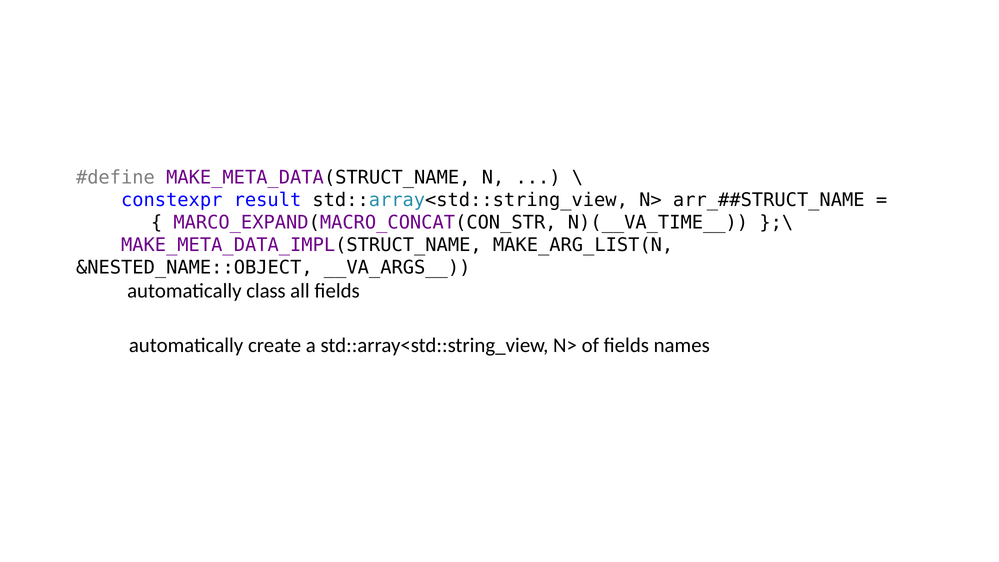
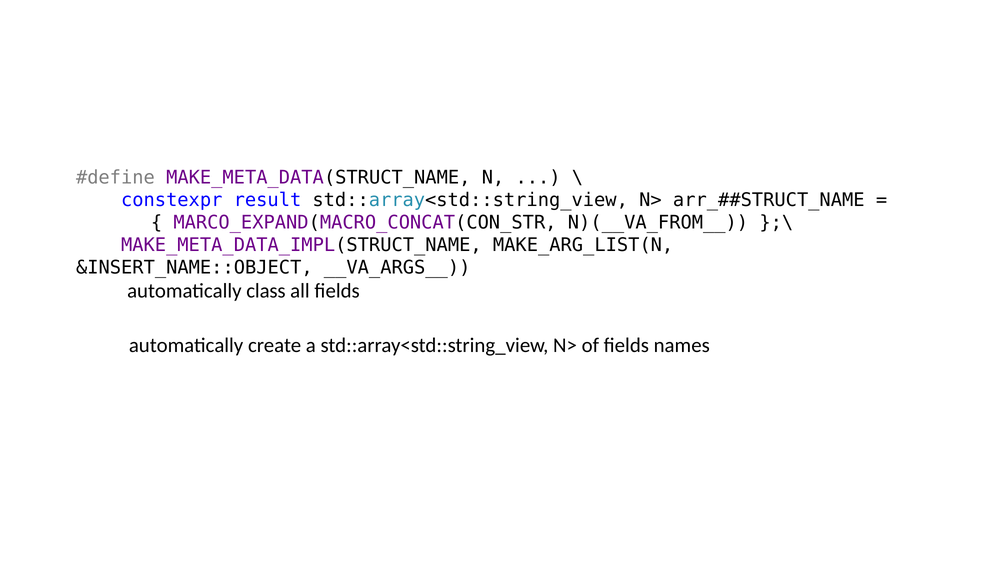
N)(__VA_TIME__: N)(__VA_TIME__ -> N)(__VA_FROM__
&NESTED_NAME::OBJECT: &NESTED_NAME::OBJECT -> &INSERT_NAME::OBJECT
